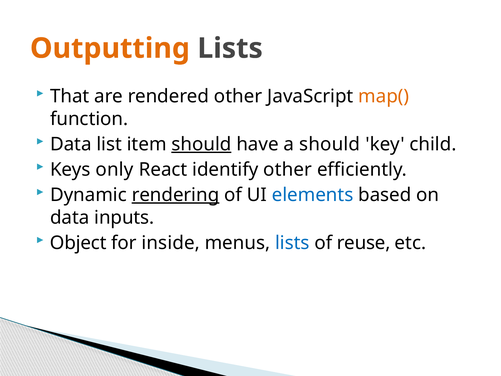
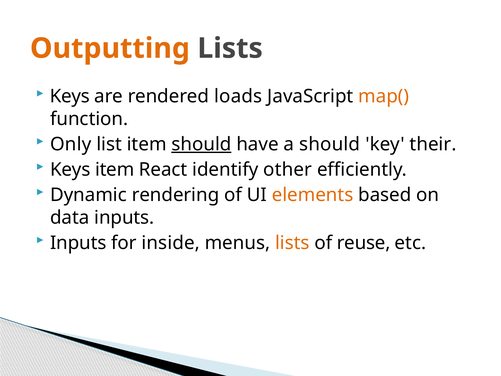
That at (70, 96): That -> Keys
rendered other: other -> loads
Data at (71, 144): Data -> Only
child: child -> their
Keys only: only -> item
rendering underline: present -> none
elements colour: blue -> orange
Object at (78, 243): Object -> Inputs
lists at (292, 243) colour: blue -> orange
